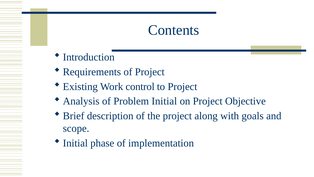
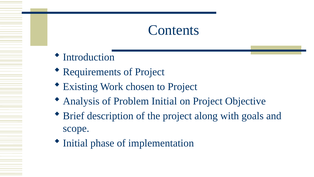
control: control -> chosen
